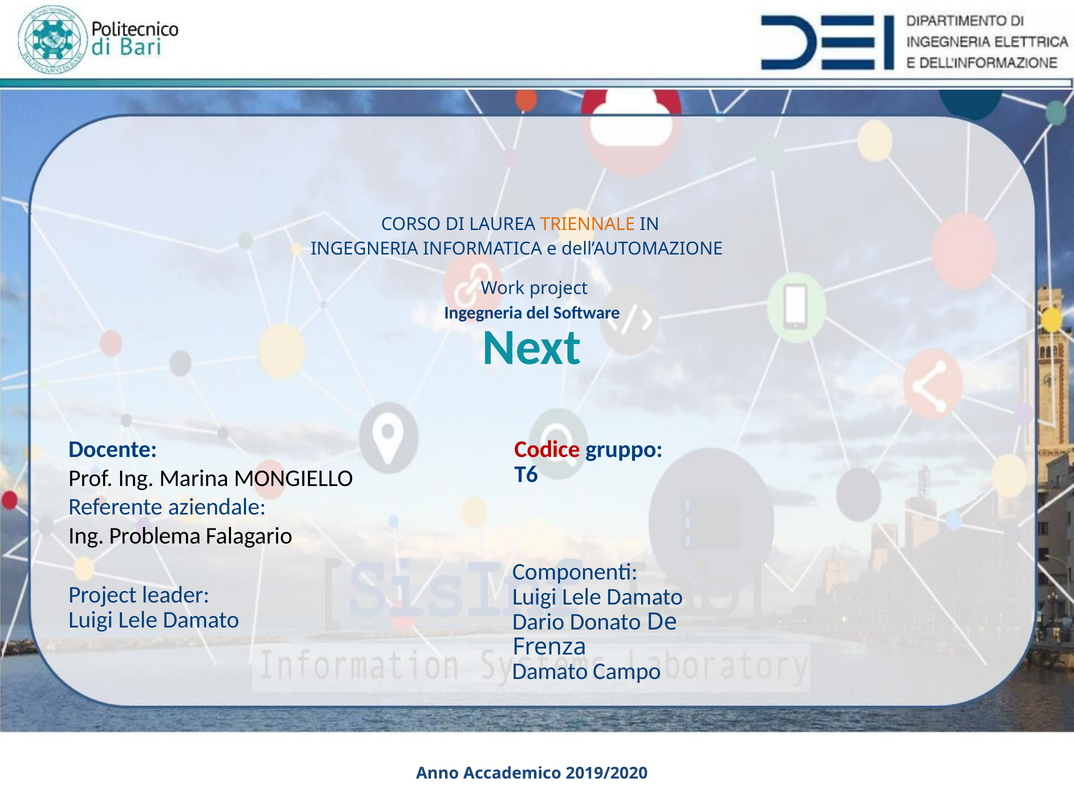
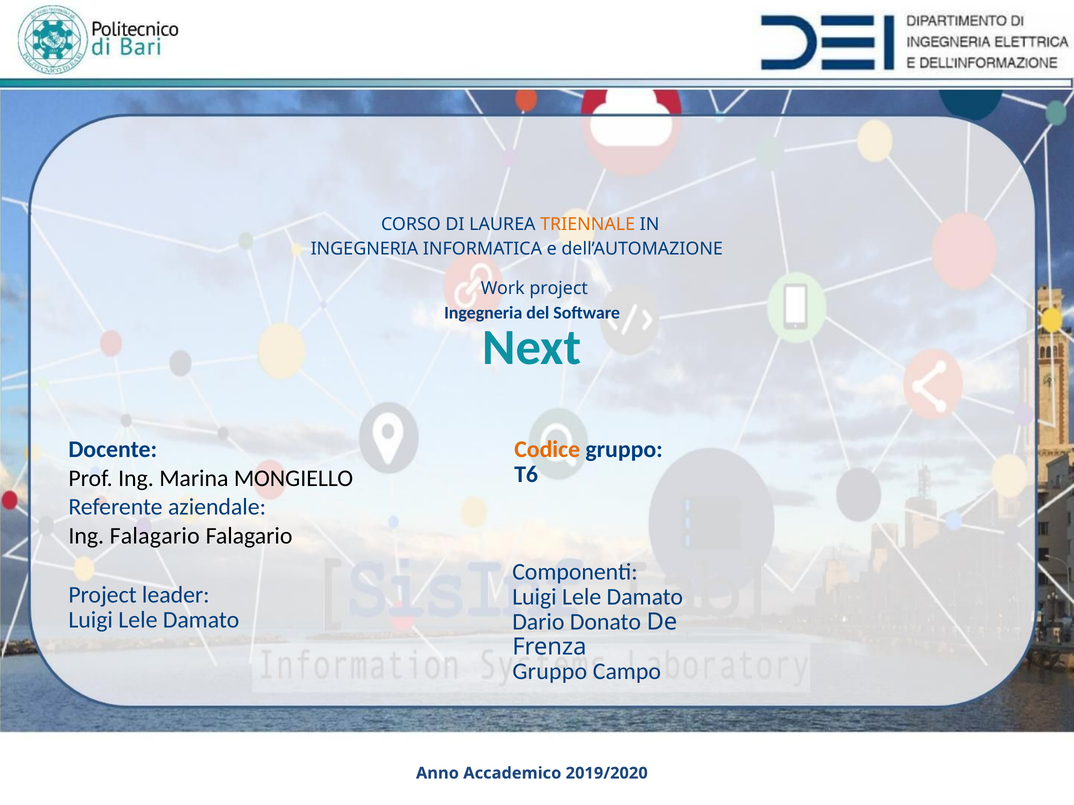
Codice colour: red -> orange
Ing Problema: Problema -> Falagario
Damato at (550, 672): Damato -> Gruppo
